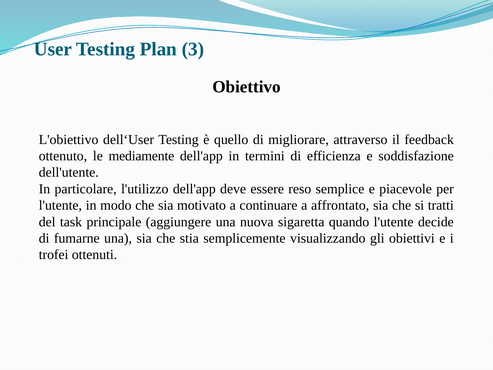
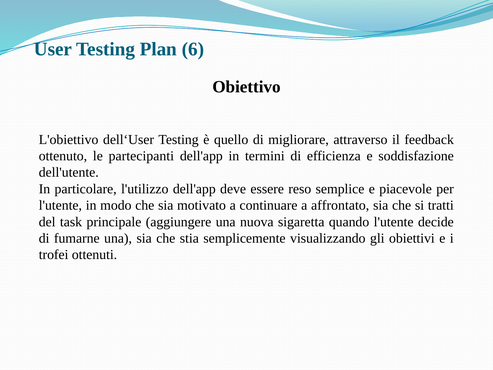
3: 3 -> 6
mediamente: mediamente -> partecipanti
